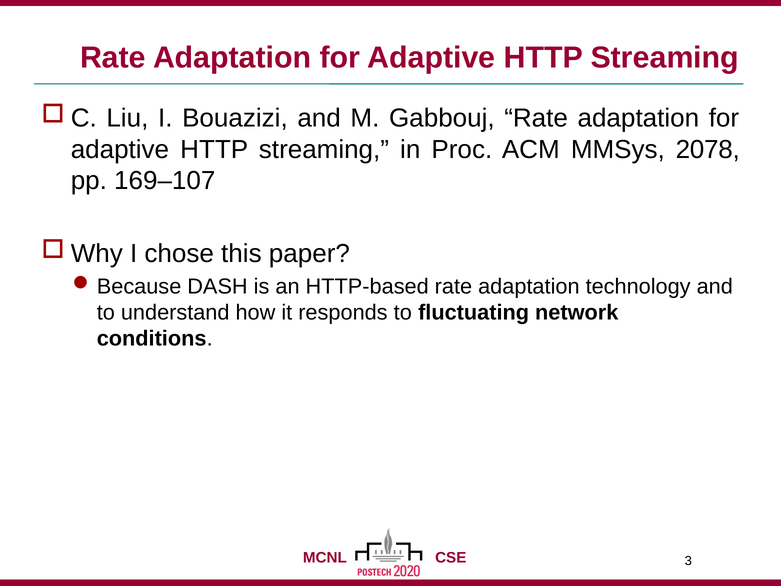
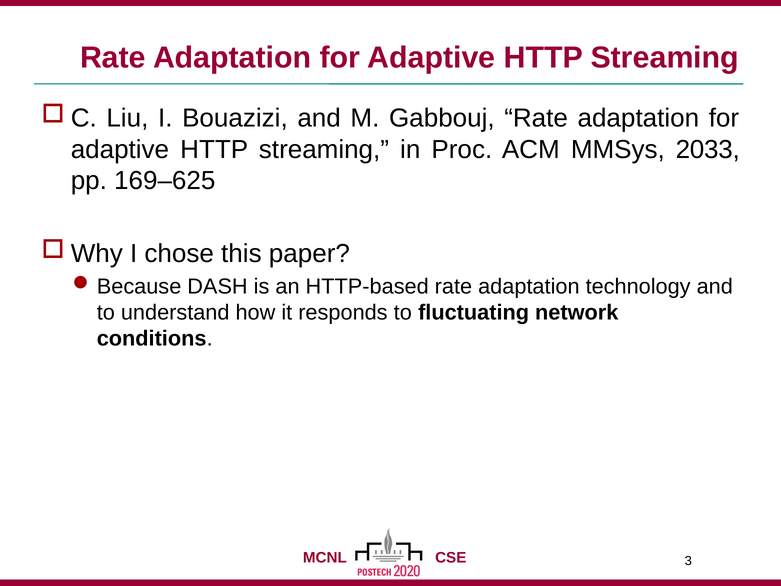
2078: 2078 -> 2033
169–107: 169–107 -> 169–625
